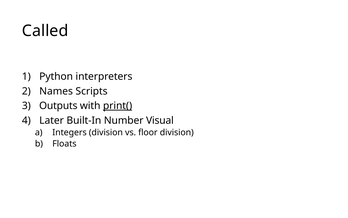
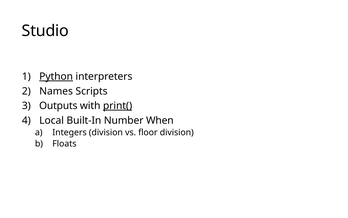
Called: Called -> Studio
Python underline: none -> present
Later: Later -> Local
Visual: Visual -> When
